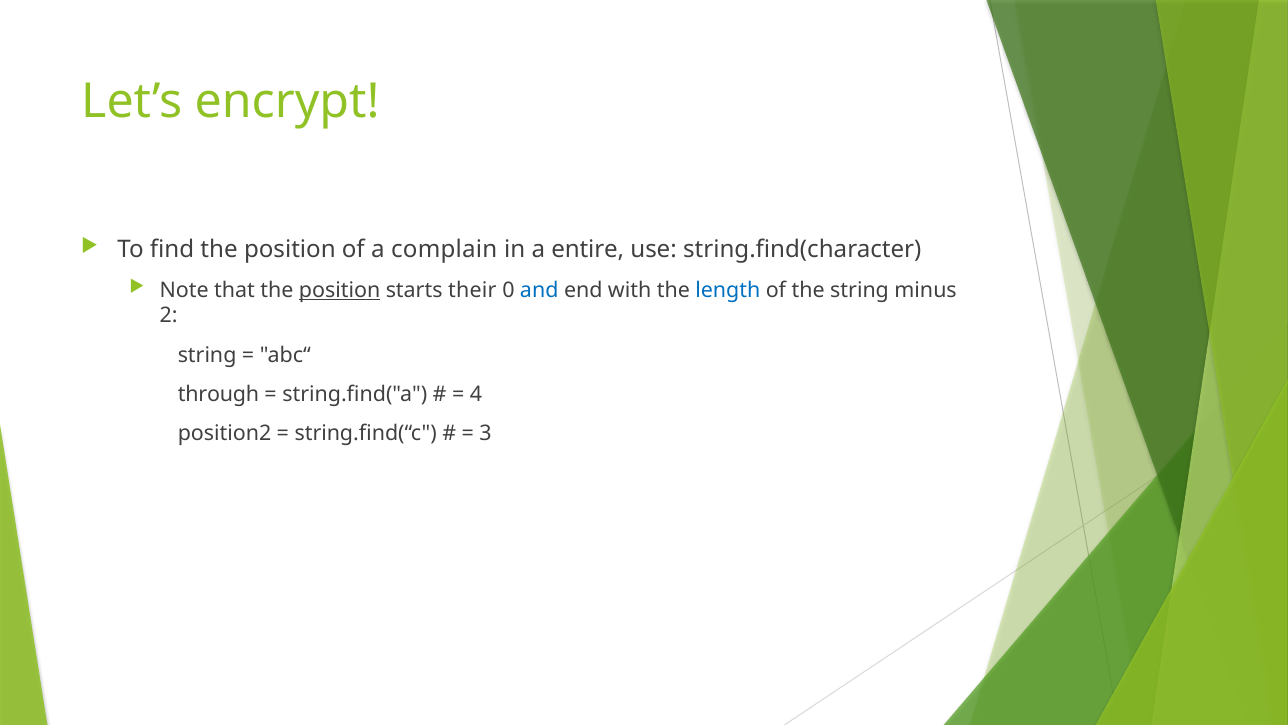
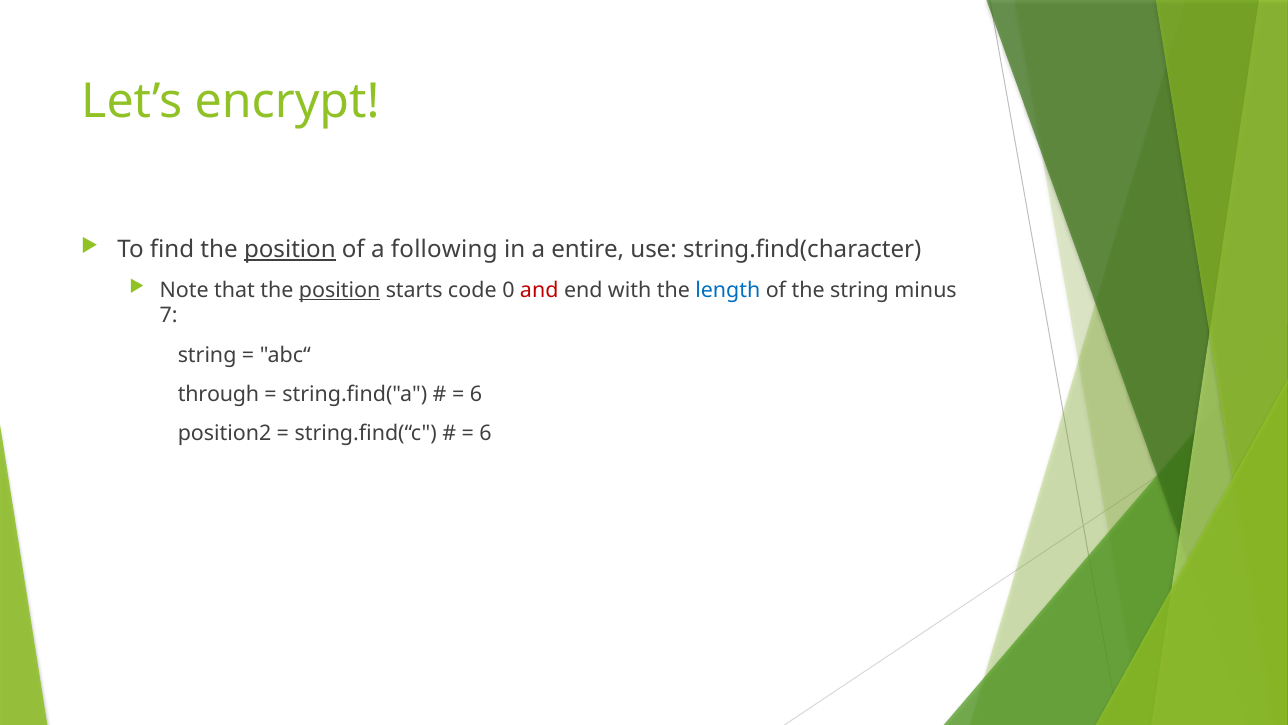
position at (290, 249) underline: none -> present
complain: complain -> following
their: their -> code
and colour: blue -> red
2: 2 -> 7
4 at (476, 394): 4 -> 6
3 at (486, 433): 3 -> 6
